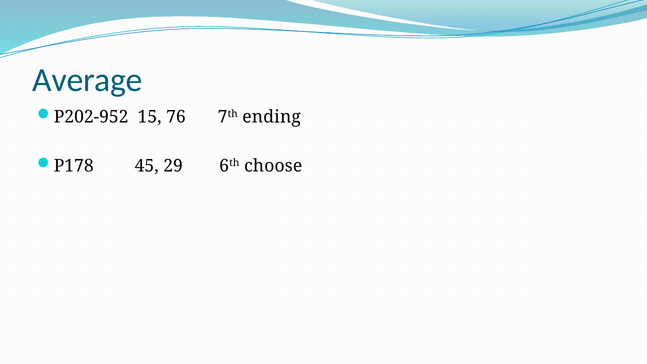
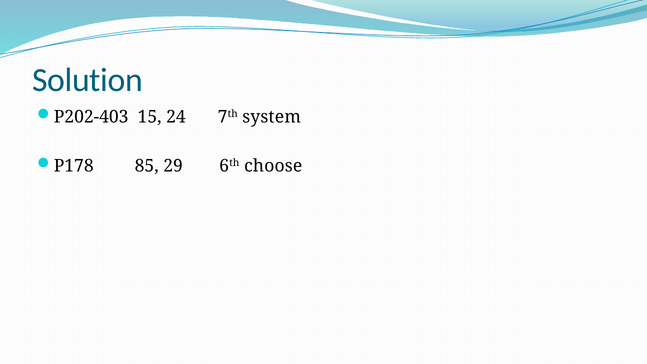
Average: Average -> Solution
P202-952: P202-952 -> P202-403
76: 76 -> 24
ending: ending -> system
45: 45 -> 85
